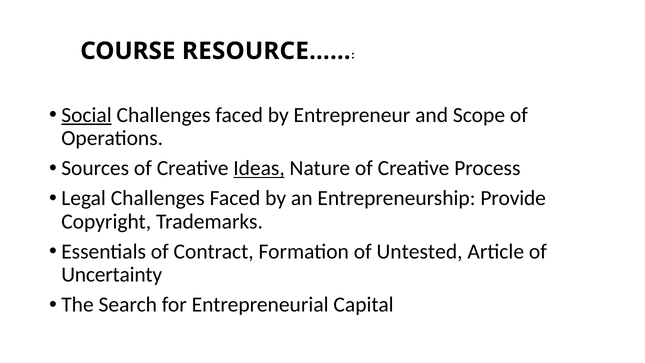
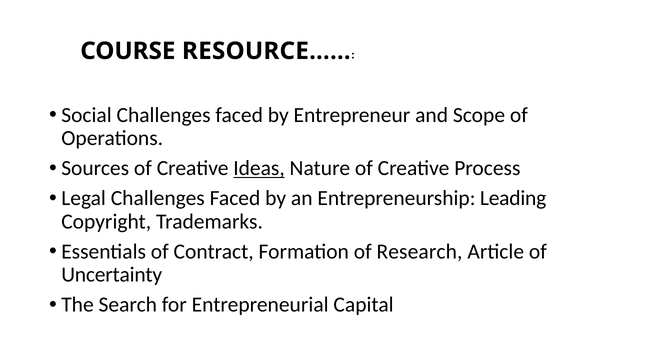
Social underline: present -> none
Provide: Provide -> Leading
Untested: Untested -> Research
